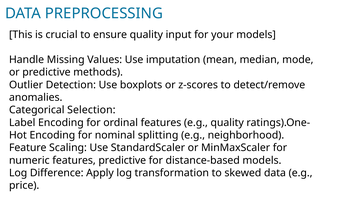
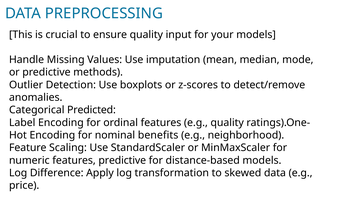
Selection: Selection -> Predicted
splitting: splitting -> benefits
